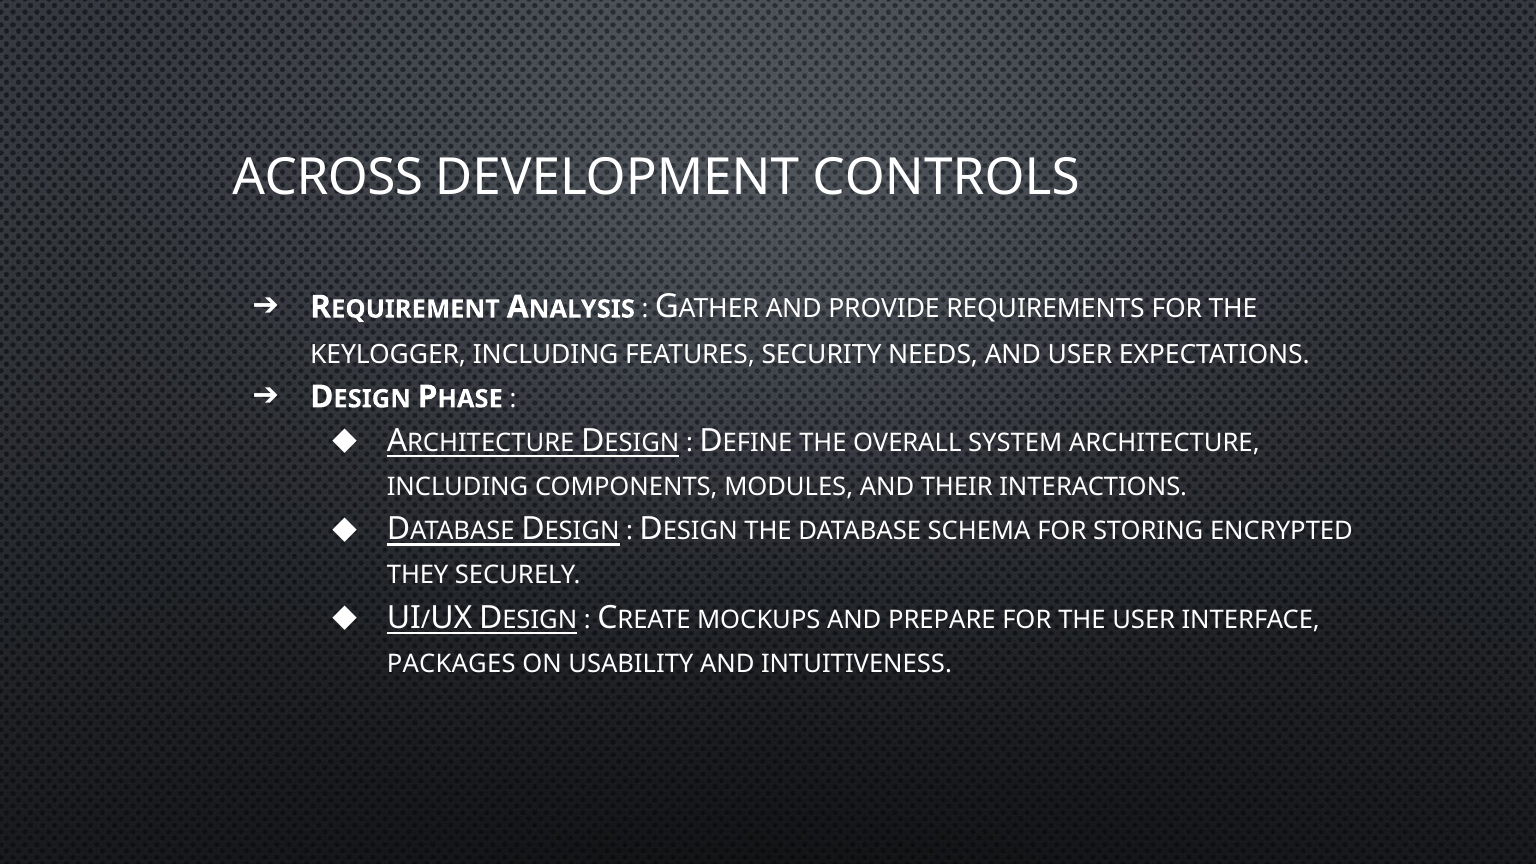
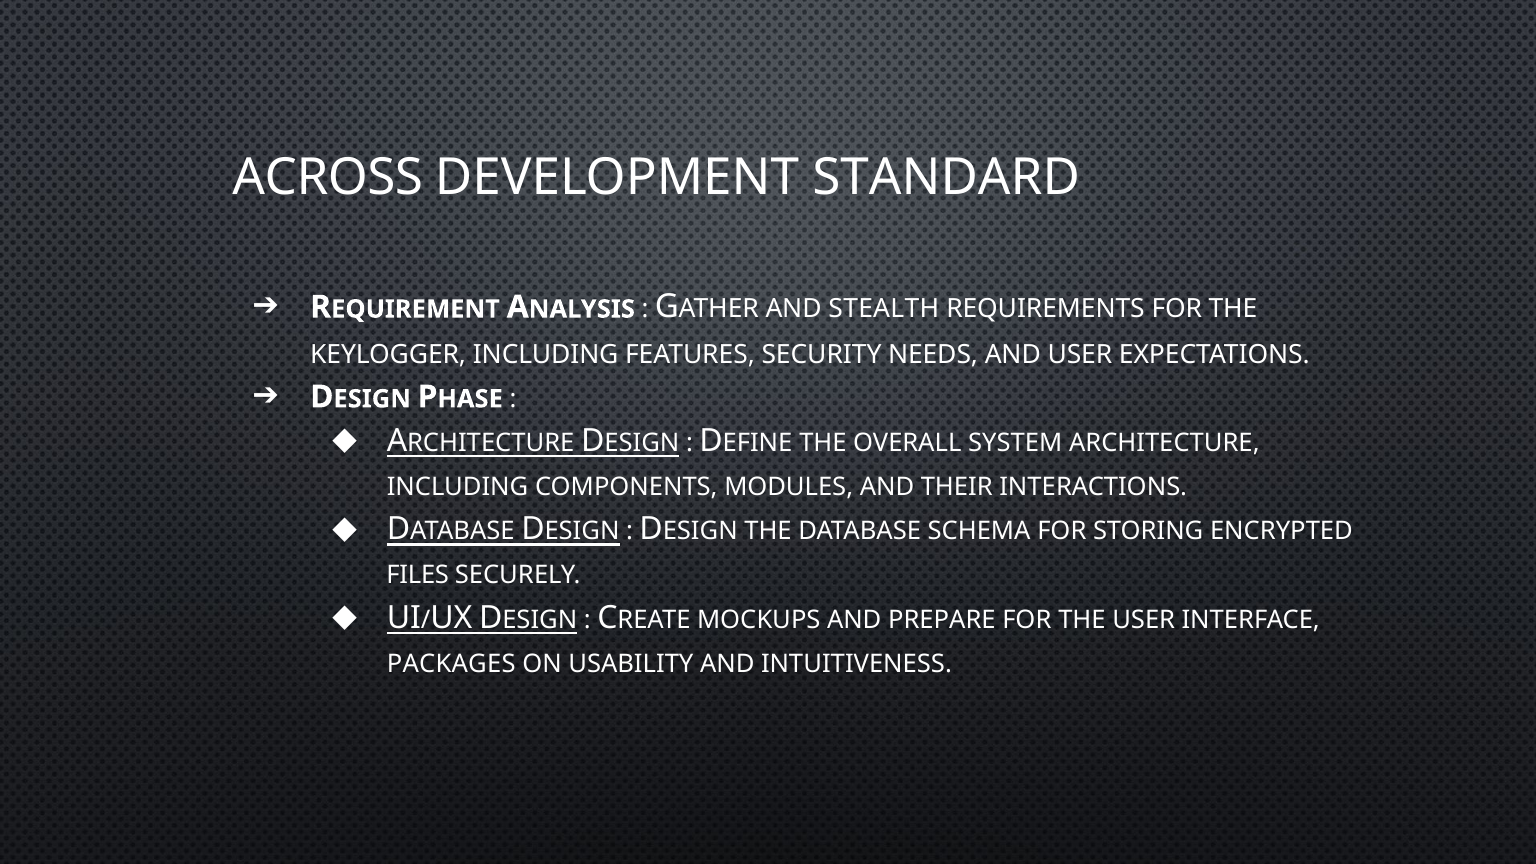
CONTROLS: CONTROLS -> STANDARD
PROVIDE: PROVIDE -> STEALTH
THEY: THEY -> FILES
